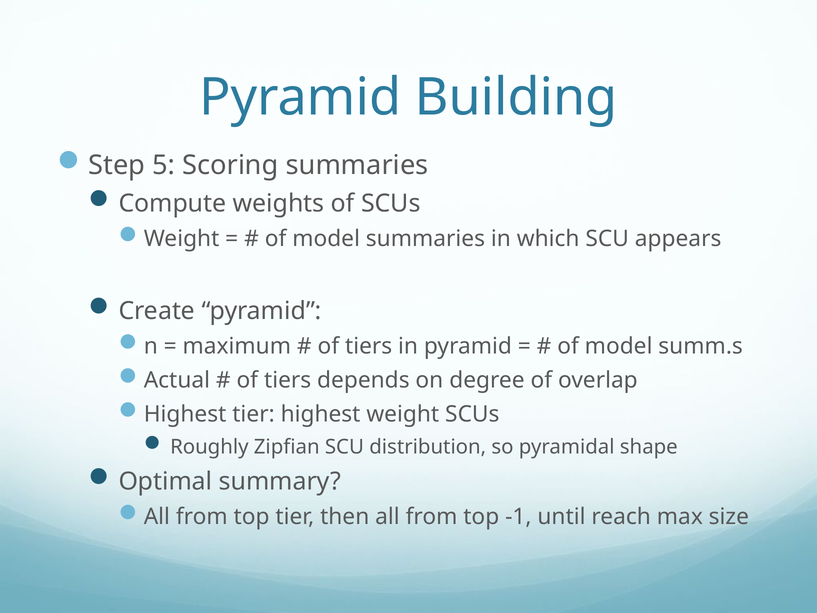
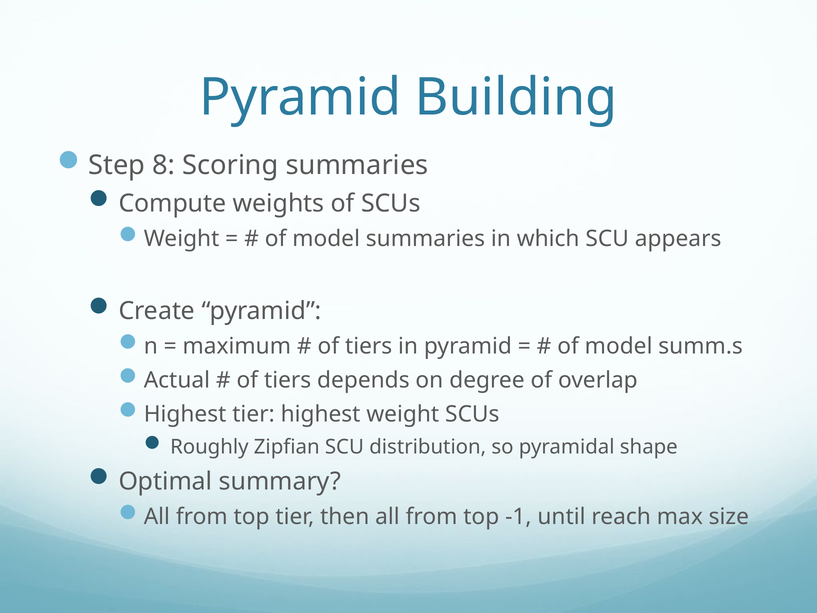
5: 5 -> 8
